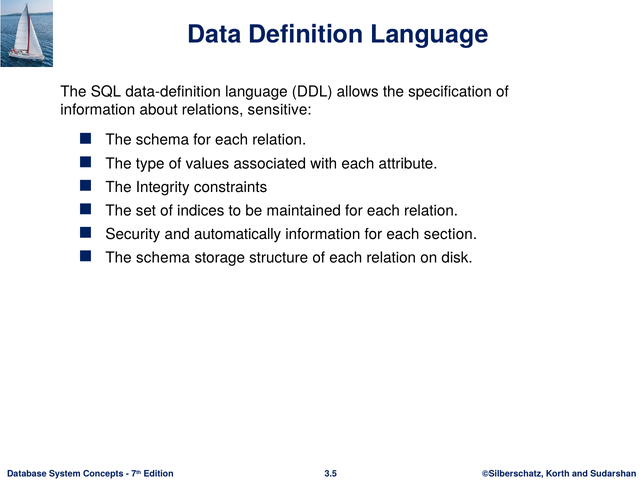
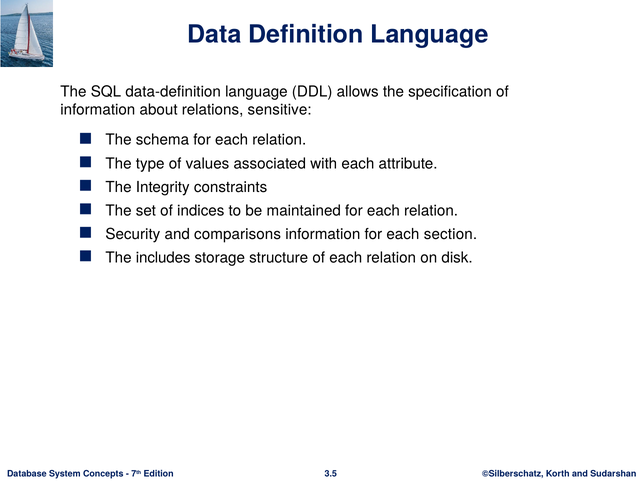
automatically: automatically -> comparisons
schema at (163, 258): schema -> includes
